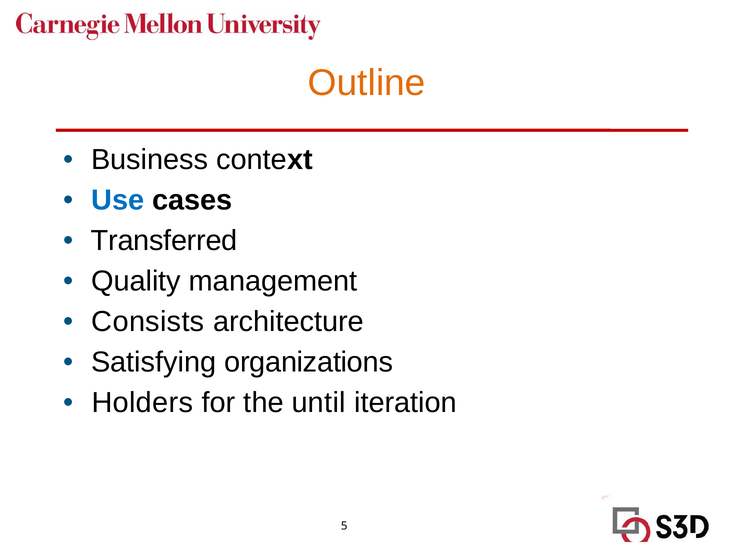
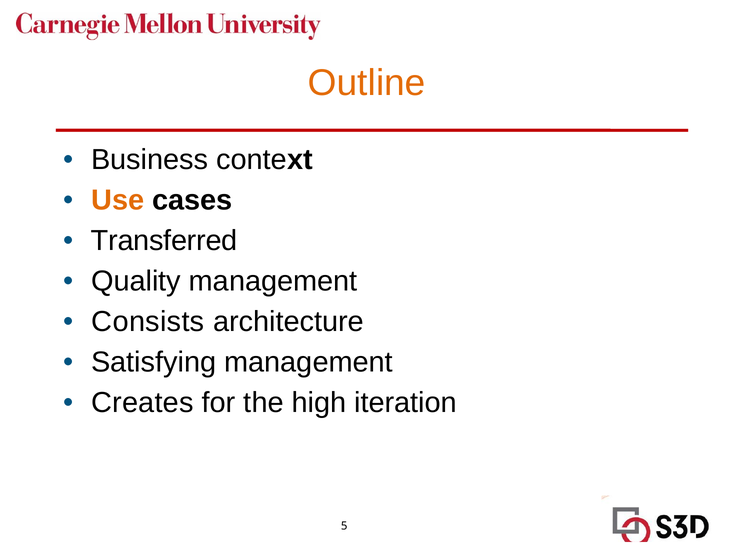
Use colour: blue -> orange
Satisfying organizations: organizations -> management
Holders: Holders -> Creates
until: until -> high
